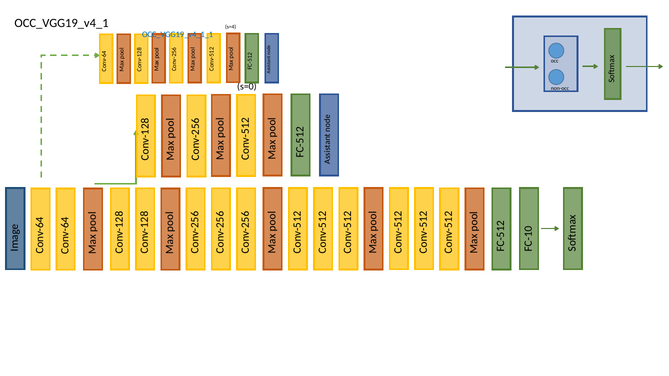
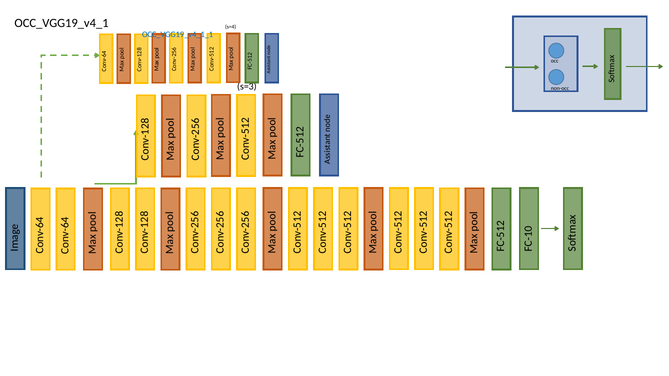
s=0: s=0 -> s=3
